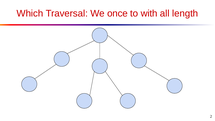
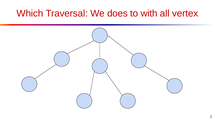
once: once -> does
length: length -> vertex
